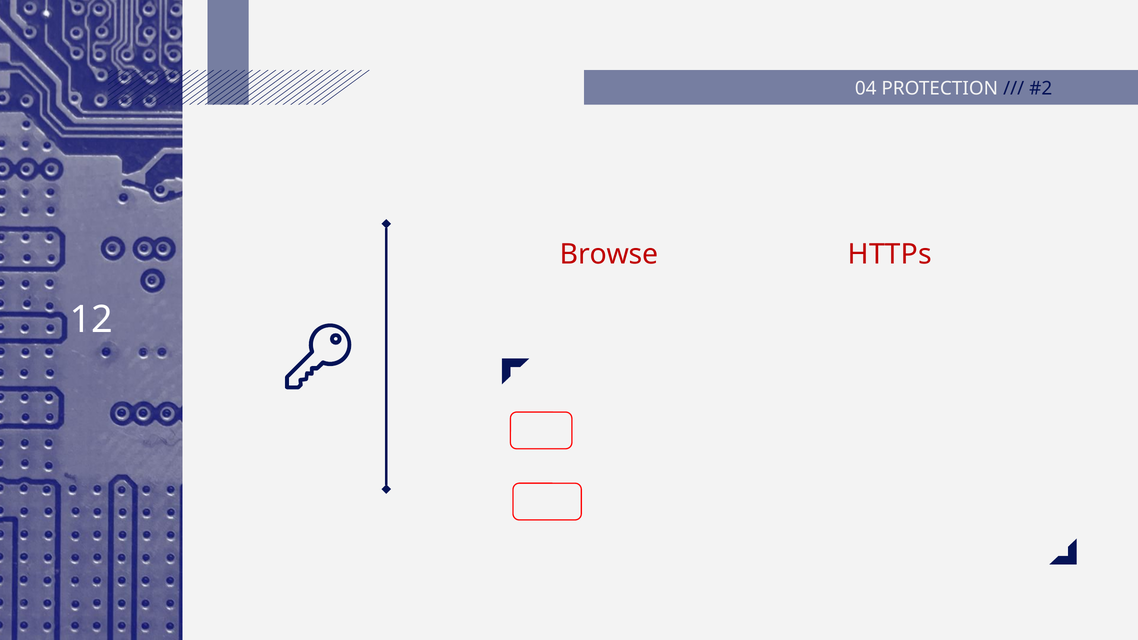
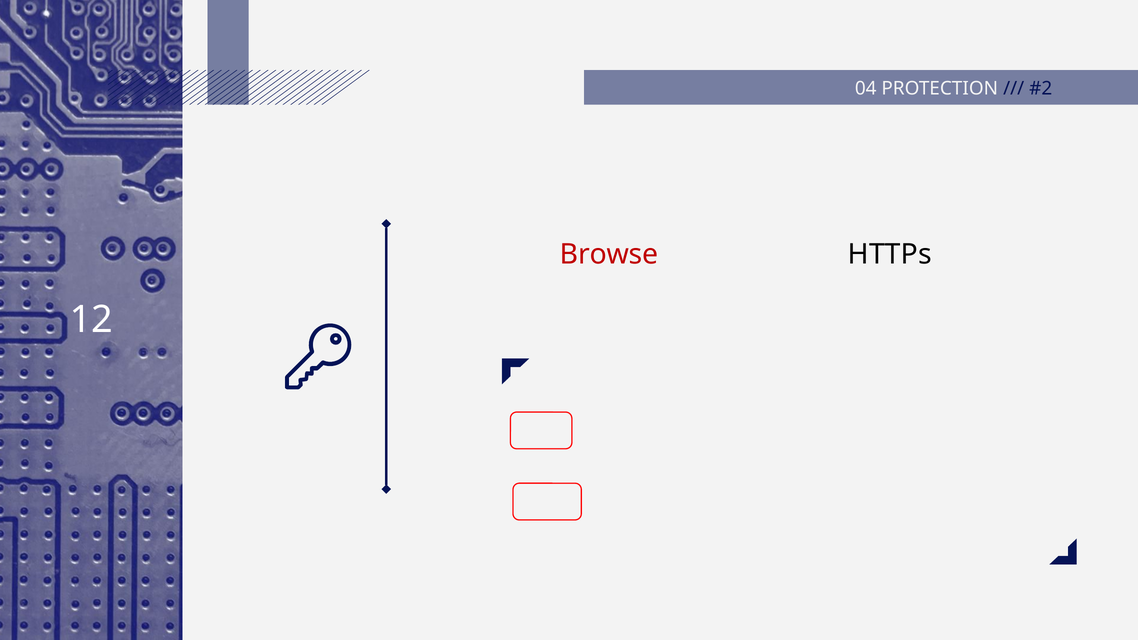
HTTPs at (890, 254) colour: red -> black
